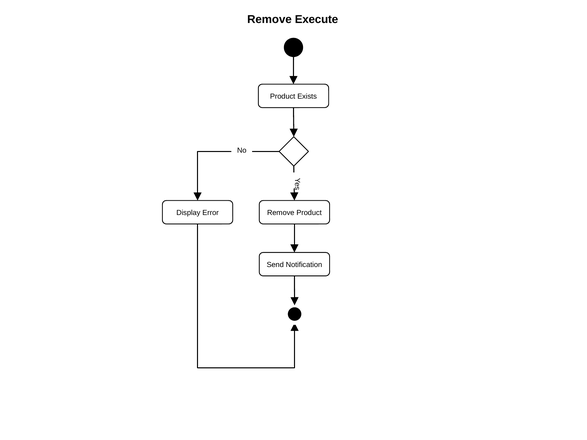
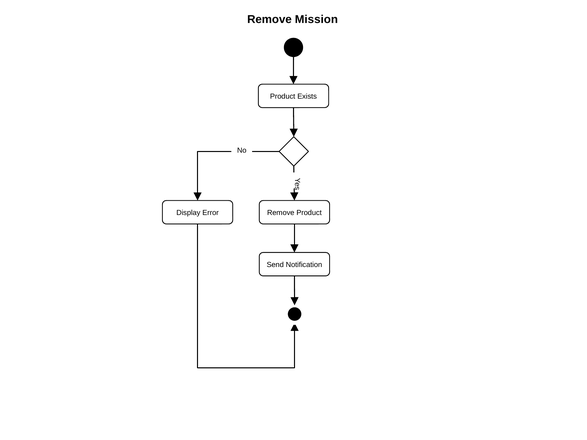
Execute: Execute -> Mission
